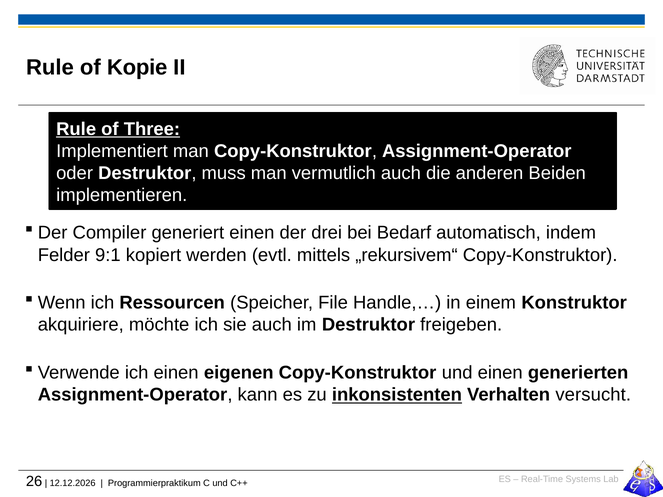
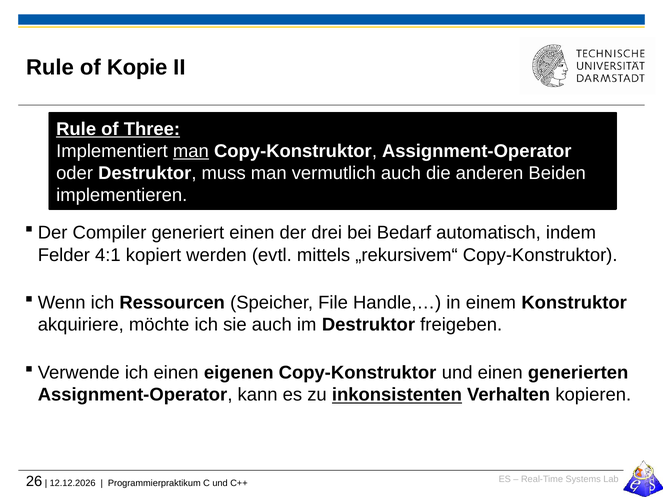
man at (191, 151) underline: none -> present
9:1: 9:1 -> 4:1
versucht: versucht -> kopieren
